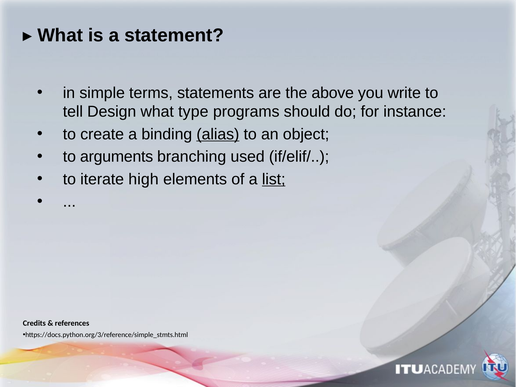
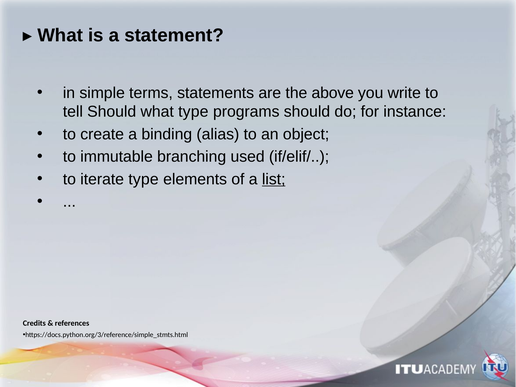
tell Design: Design -> Should
alias underline: present -> none
arguments: arguments -> immutable
iterate high: high -> type
